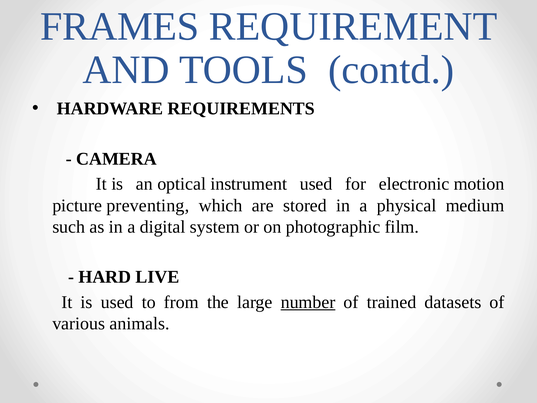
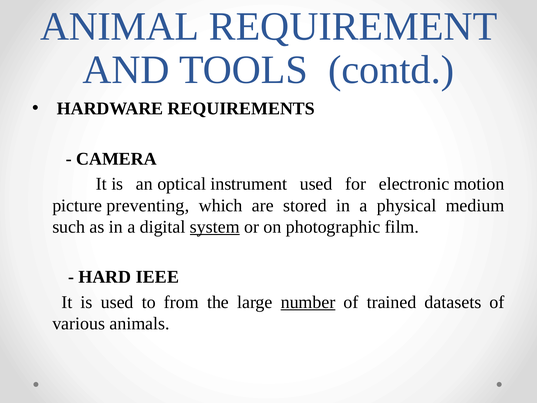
FRAMES: FRAMES -> ANIMAL
system underline: none -> present
LIVE: LIVE -> IEEE
